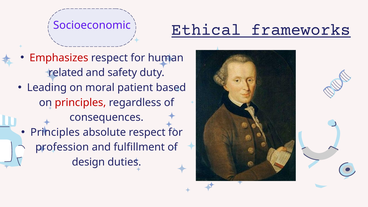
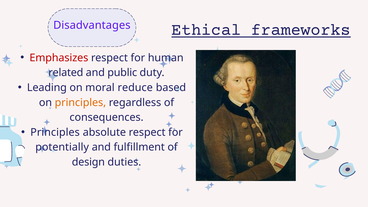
Socioeconomic: Socioeconomic -> Disadvantages
safety: safety -> public
patient: patient -> reduce
principles at (80, 103) colour: red -> orange
profession: profession -> potentially
